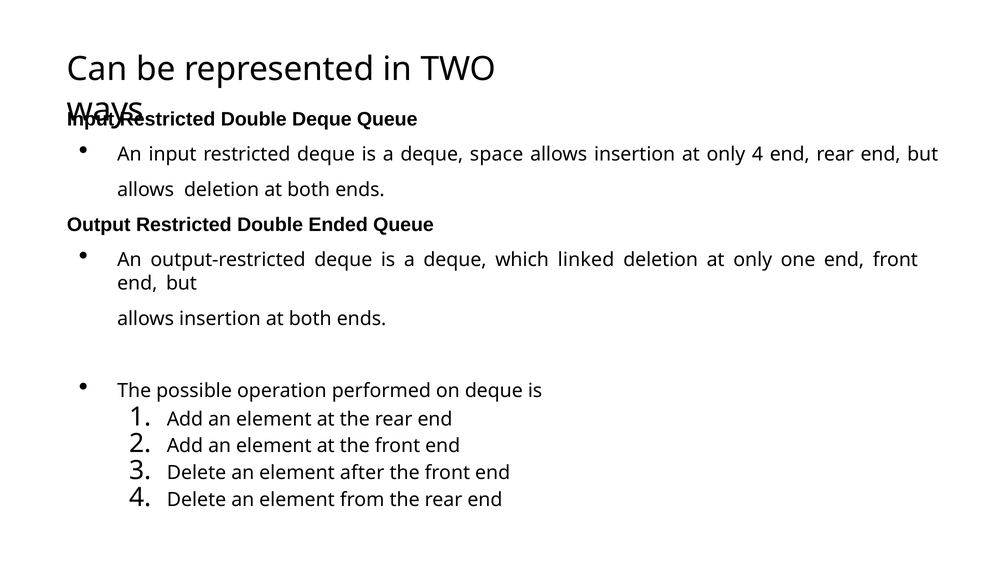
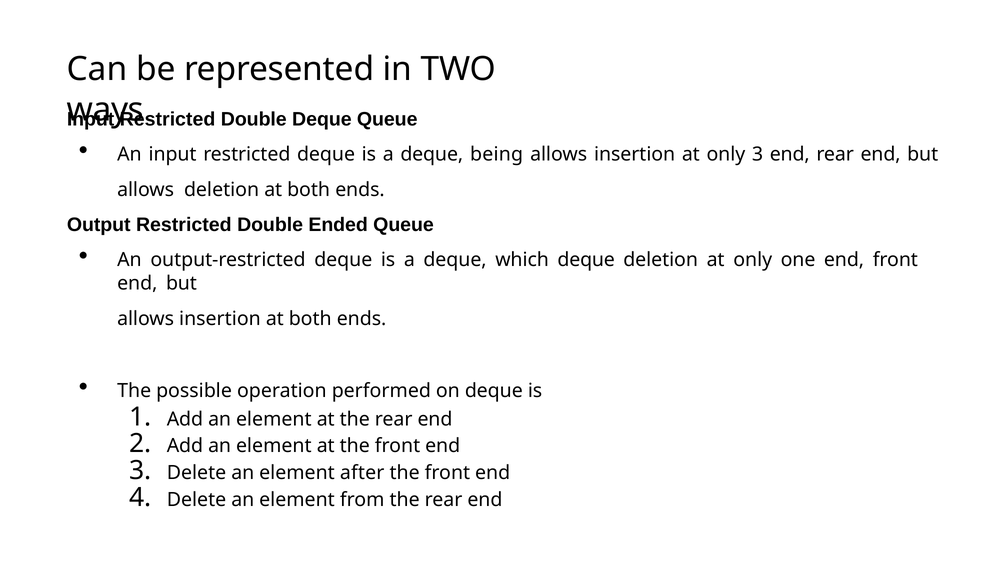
space: space -> being
only 4: 4 -> 3
which linked: linked -> deque
